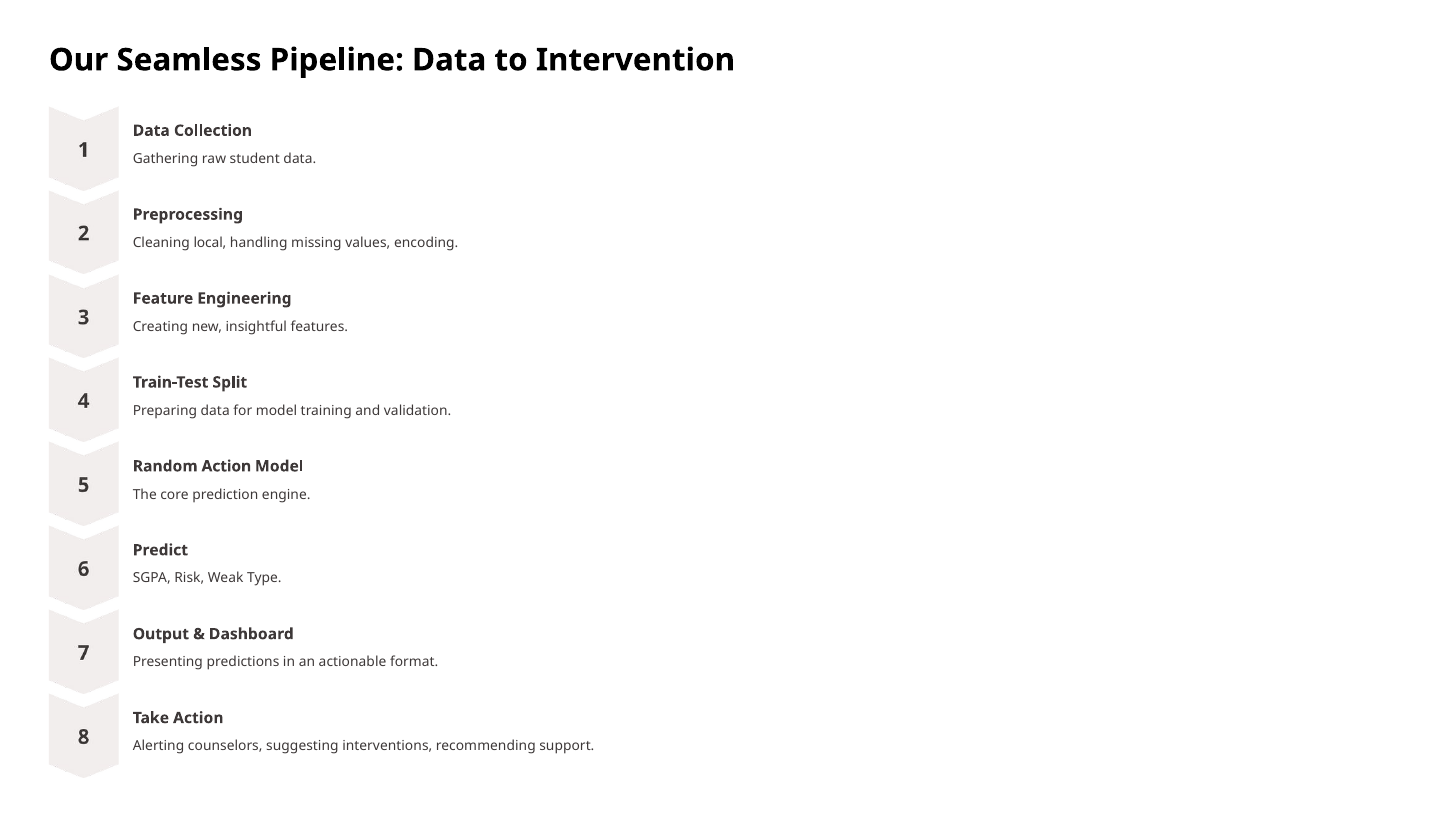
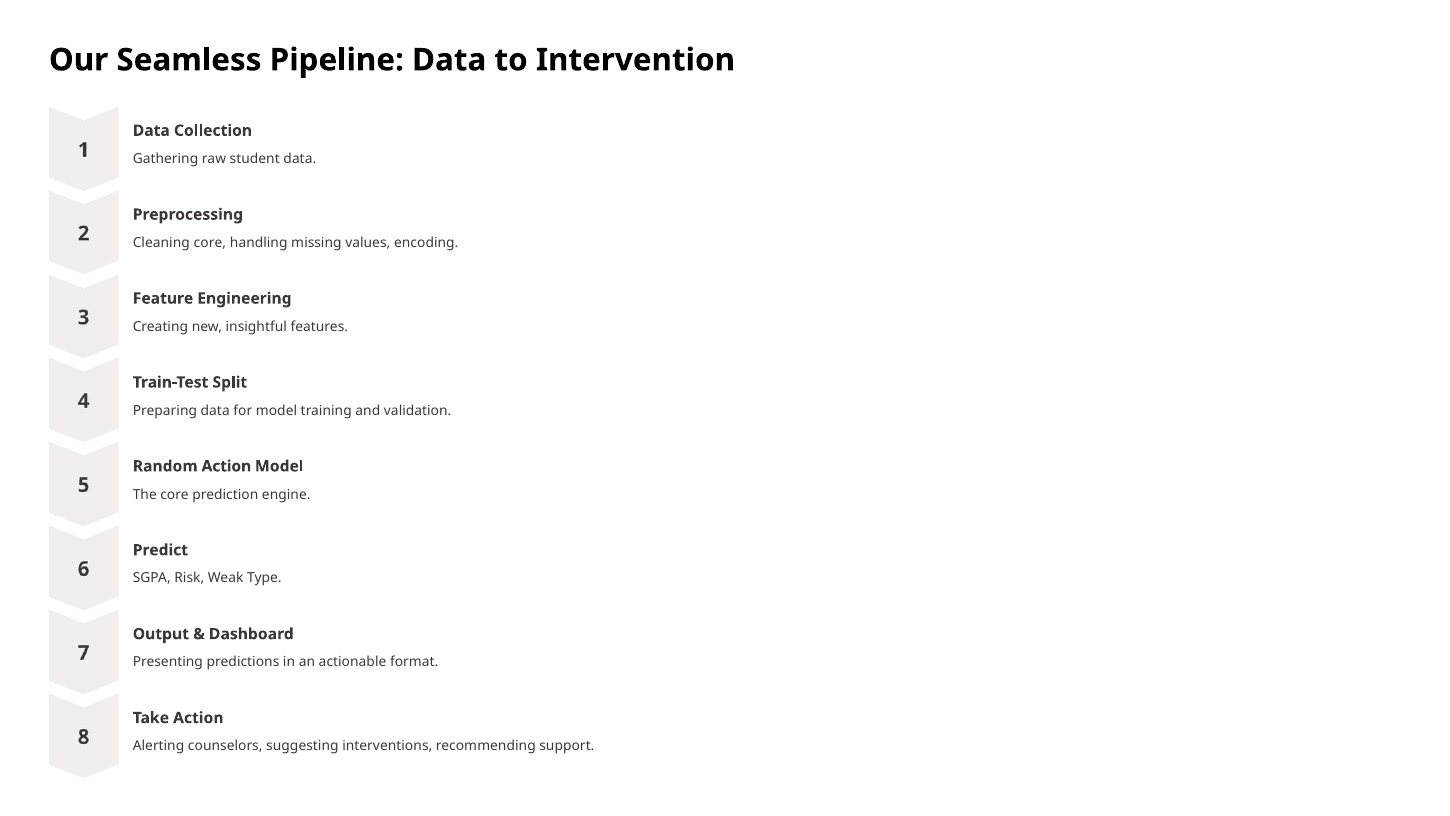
Cleaning local: local -> core
